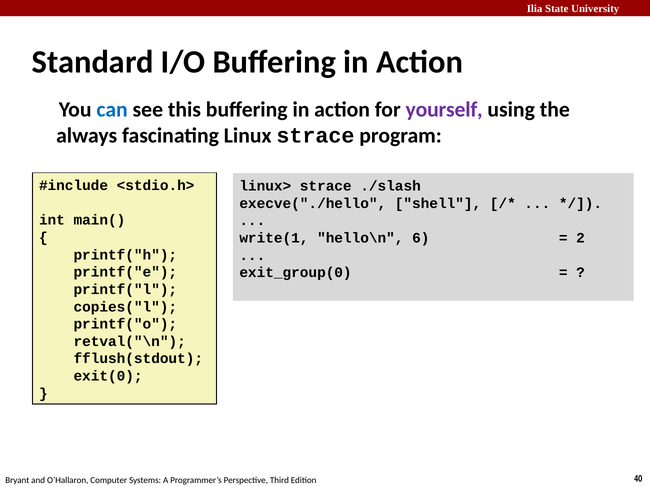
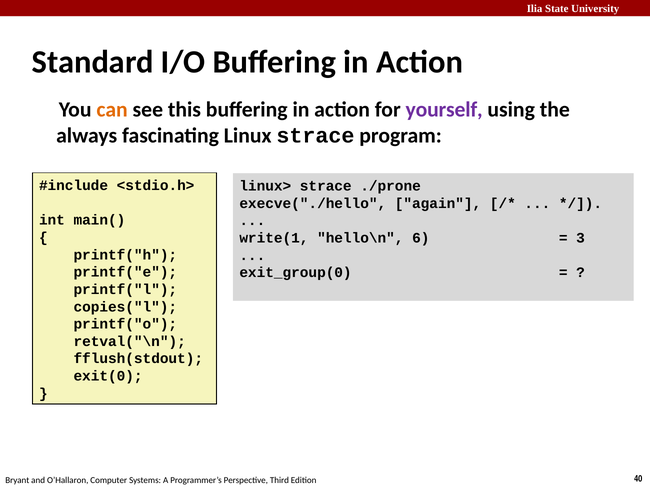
can colour: blue -> orange
./slash: ./slash -> ./prone
shell: shell -> again
2: 2 -> 3
